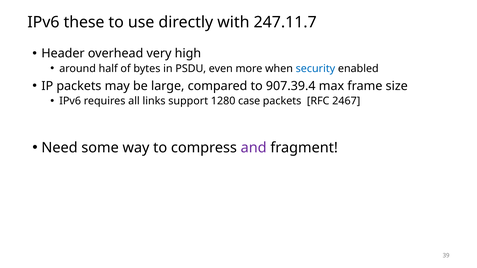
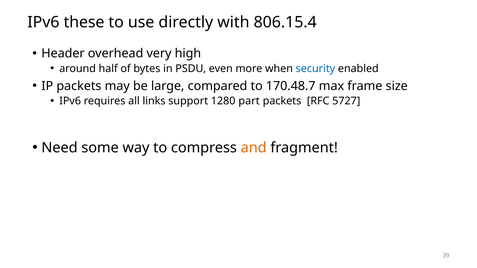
247.11.7: 247.11.7 -> 806.15.4
907.39.4: 907.39.4 -> 170.48.7
case: case -> part
2467: 2467 -> 5727
and colour: purple -> orange
